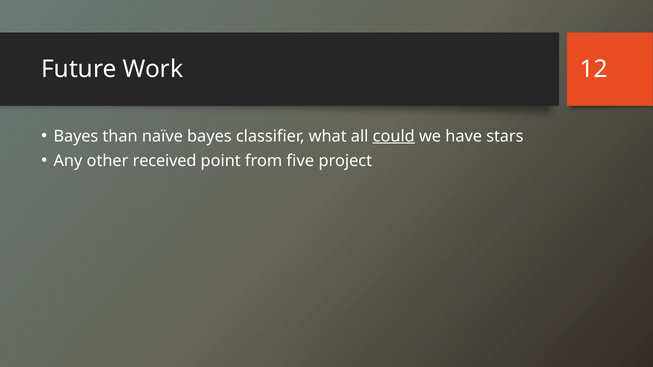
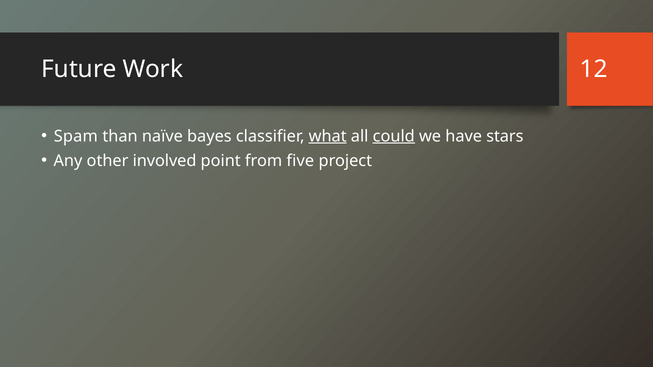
Bayes at (76, 136): Bayes -> Spam
what underline: none -> present
received: received -> involved
